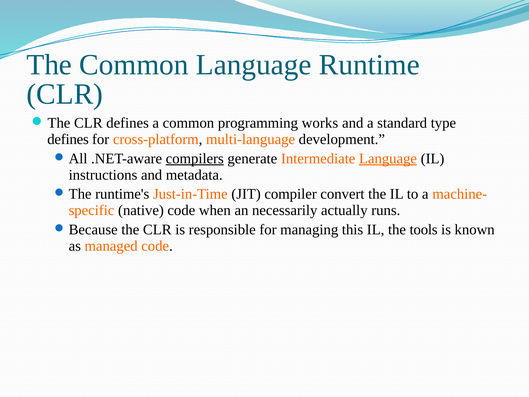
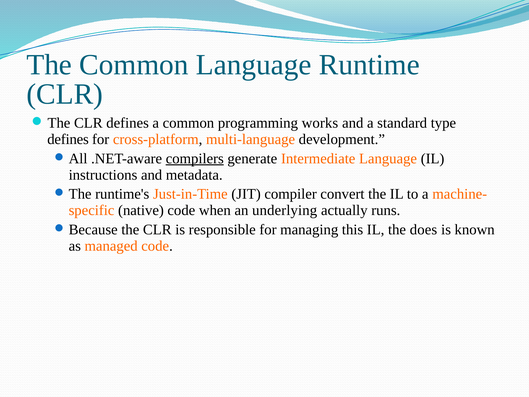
Language at (388, 158) underline: present -> none
necessarily: necessarily -> underlying
tools: tools -> does
